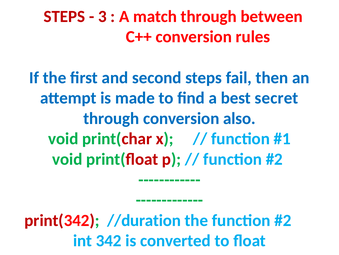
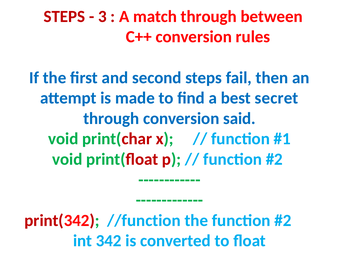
also: also -> said
//duration: //duration -> //function
